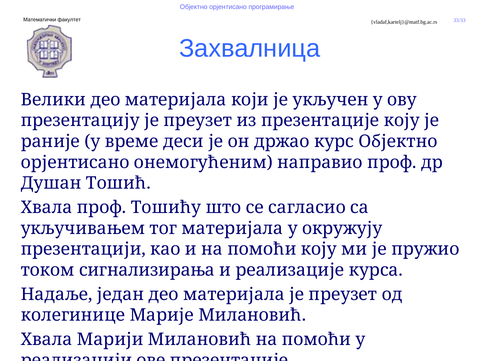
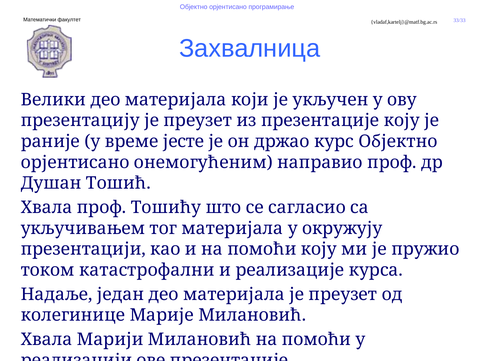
деси: деси -> јесте
сигнализирања: сигнализирања -> катастрофални
